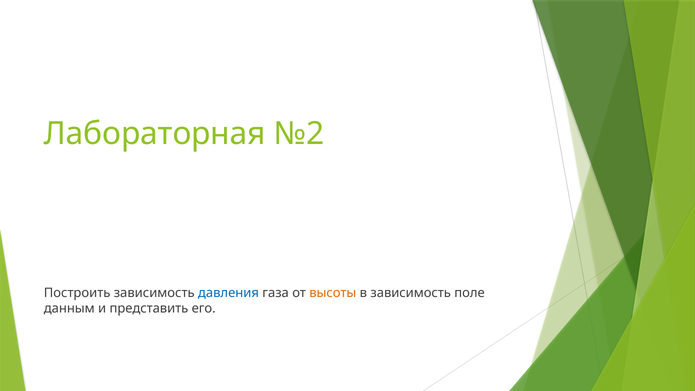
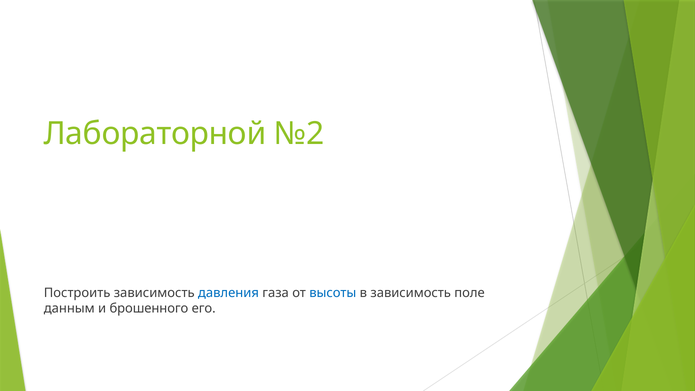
Лабораторная: Лабораторная -> Лабораторной
высоты colour: orange -> blue
представить: представить -> брошенного
